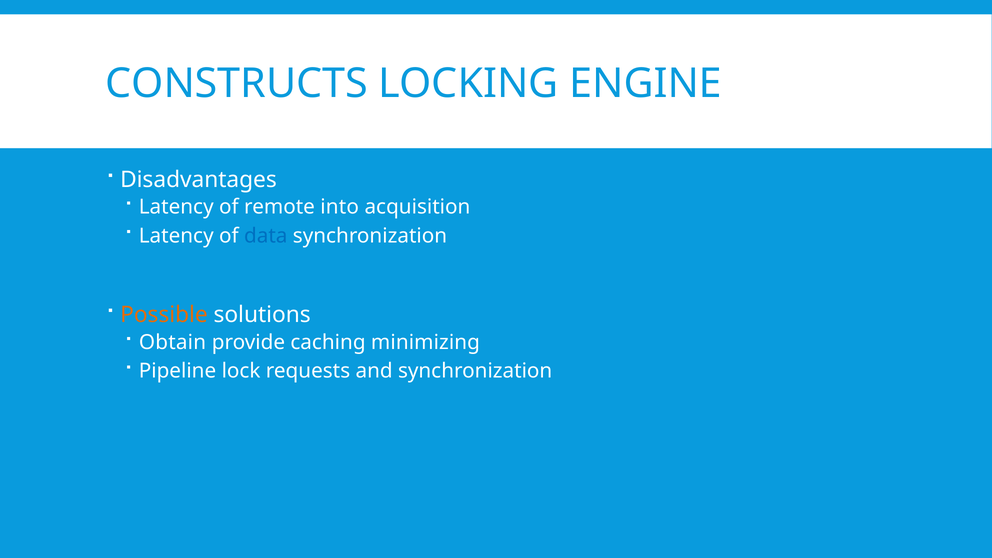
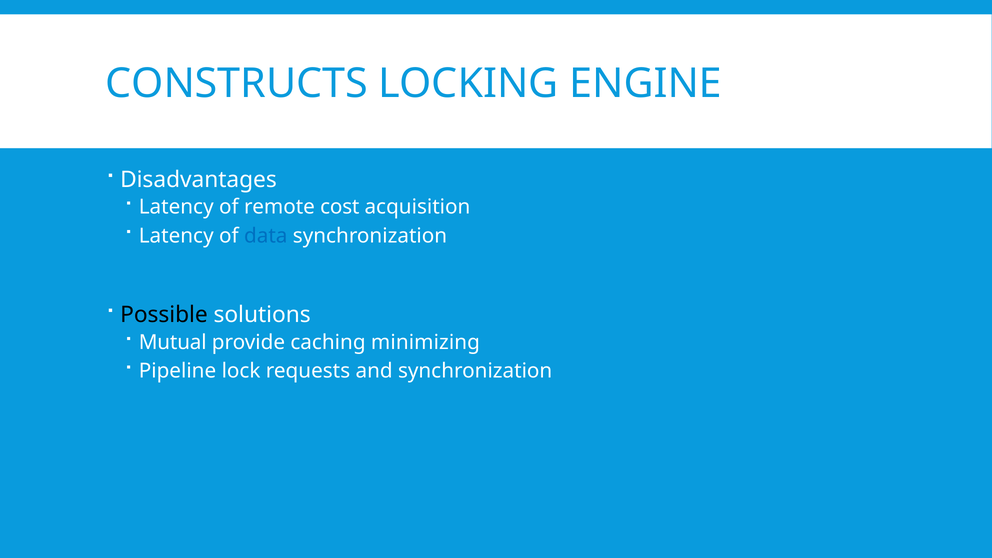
into: into -> cost
Possible colour: orange -> black
Obtain: Obtain -> Mutual
